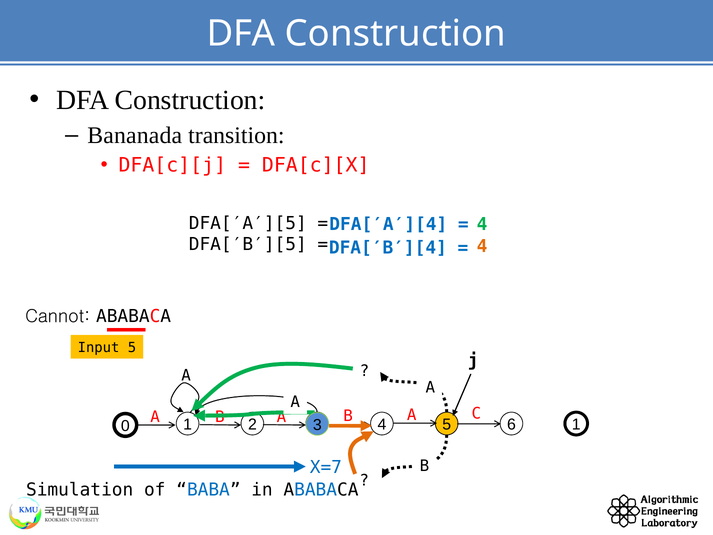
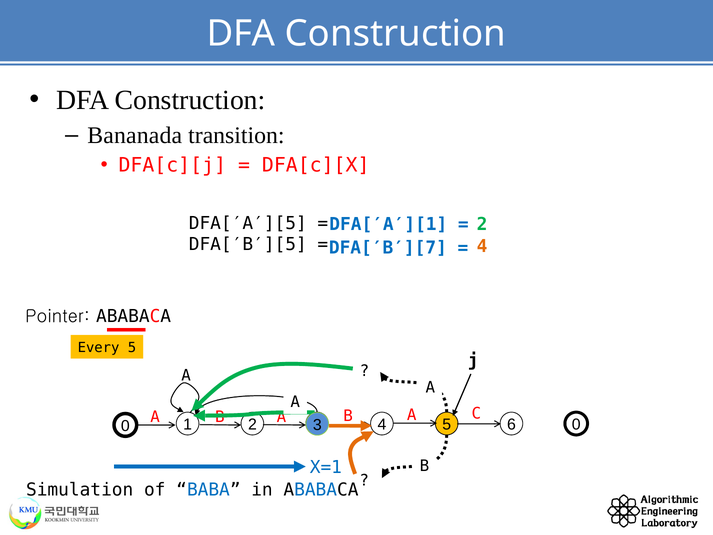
DFA[′A′][4: DFA[′A′][4 -> DFA[′A′][1
4 at (482, 224): 4 -> 2
DFA[′B′][4: DFA[′B′][4 -> DFA[′B′][7
Cannot: Cannot -> Pointer
Input: Input -> Every
6 1: 1 -> 0
X=7: X=7 -> X=1
